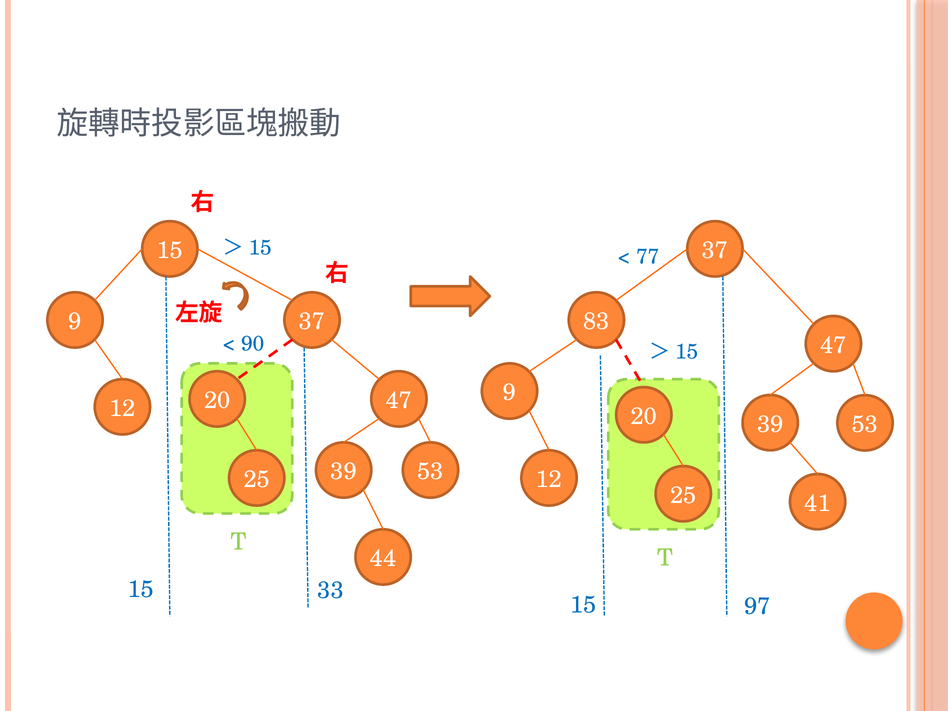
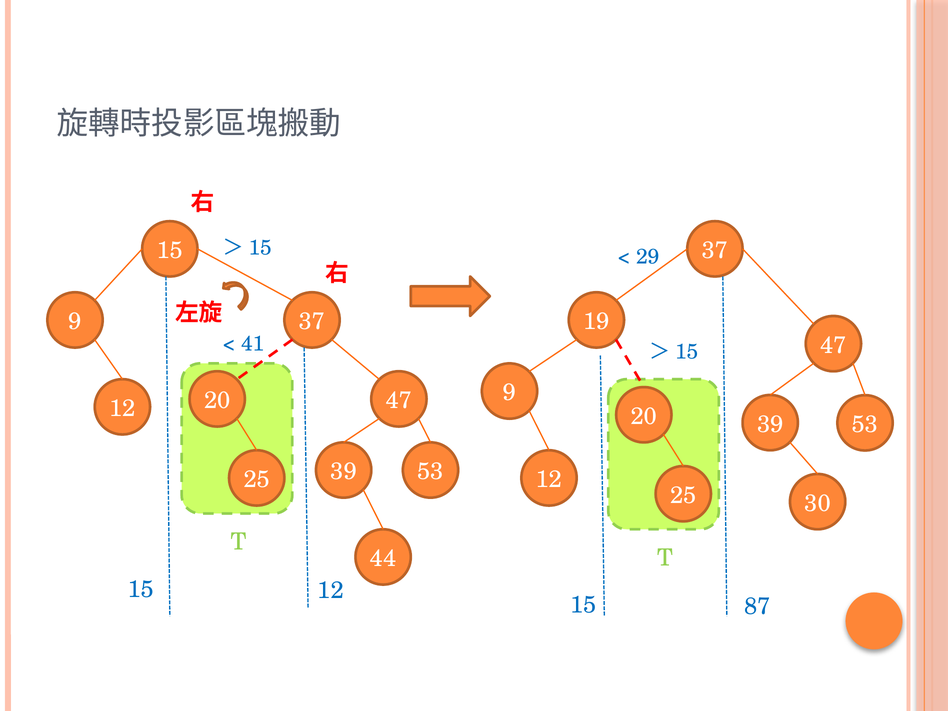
77: 77 -> 29
83: 83 -> 19
90: 90 -> 41
41: 41 -> 30
15 33: 33 -> 12
97: 97 -> 87
